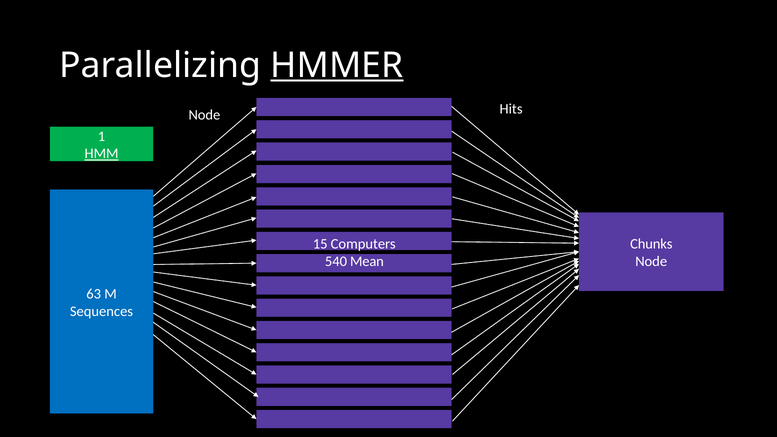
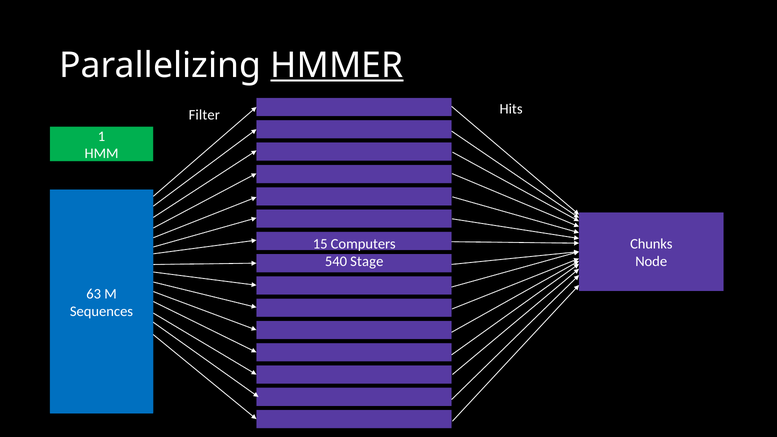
Node at (204, 115): Node -> Filter
HMM underline: present -> none
Mean: Mean -> Stage
